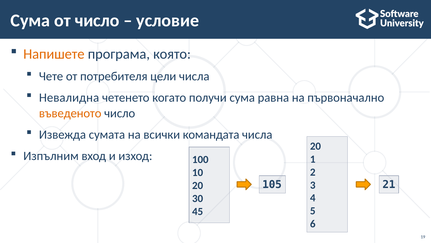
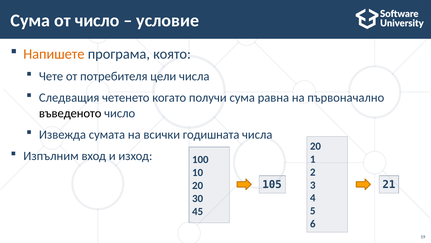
Невалидна: Невалидна -> Следващия
въведеното colour: orange -> black
командата: командата -> годишната
